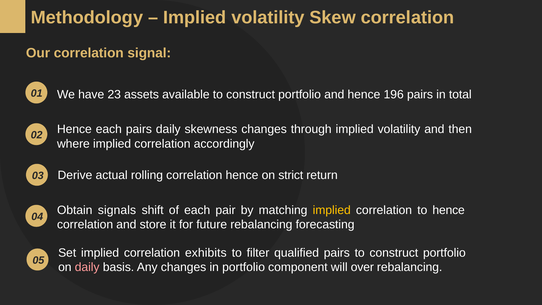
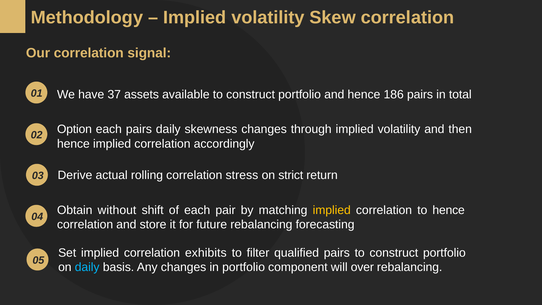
23: 23 -> 37
196: 196 -> 186
02 Hence: Hence -> Option
where at (73, 144): where -> hence
correlation hence: hence -> stress
signals: signals -> without
daily at (87, 267) colour: pink -> light blue
